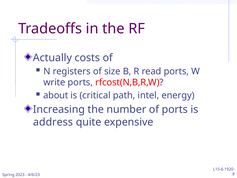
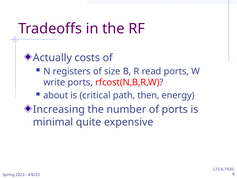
intel: intel -> then
address: address -> minimal
